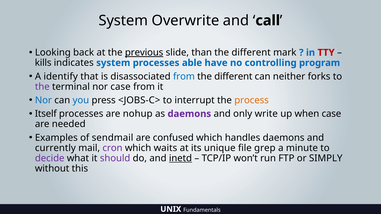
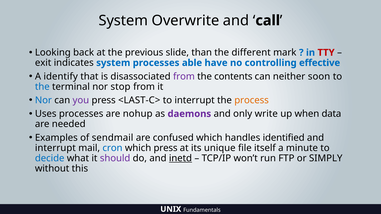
previous underline: present -> none
kills: kills -> exit
program: program -> effective
from at (184, 77) colour: blue -> purple
different at (233, 77): different -> contents
forks: forks -> soon
the at (42, 87) colour: purple -> blue
nor case: case -> stop
you colour: blue -> purple
<JOBS-C>: <JOBS-C> -> <LAST-C>
Itself: Itself -> Uses
when case: case -> data
handles daemons: daemons -> identified
currently at (55, 148): currently -> interrupt
cron colour: purple -> blue
which waits: waits -> press
grep: grep -> itself
decide colour: purple -> blue
